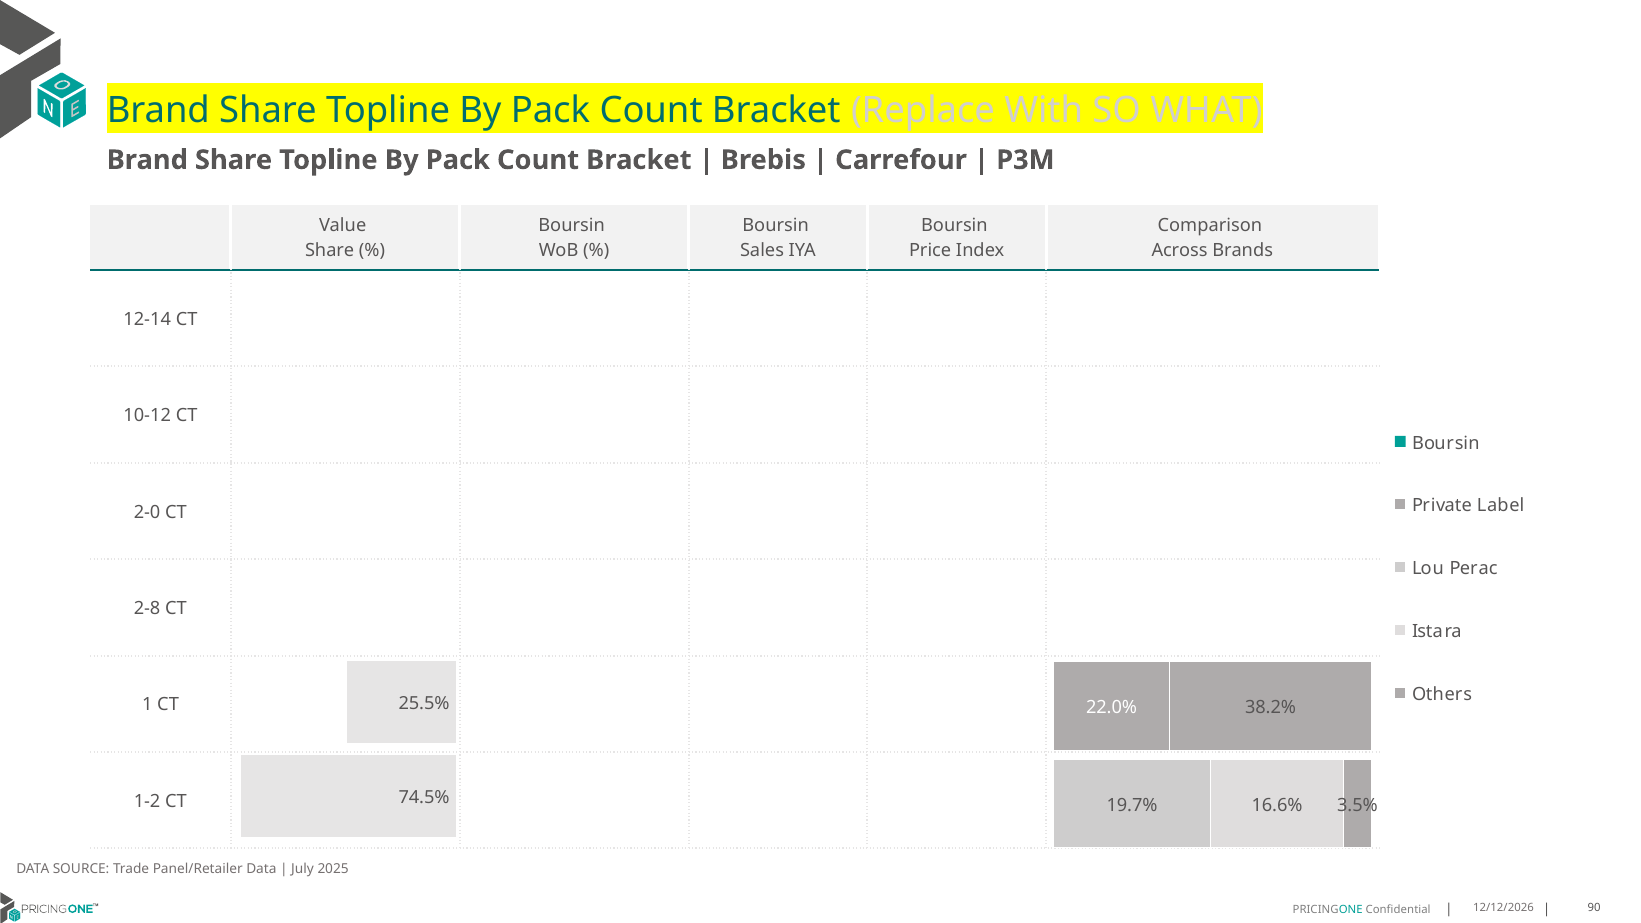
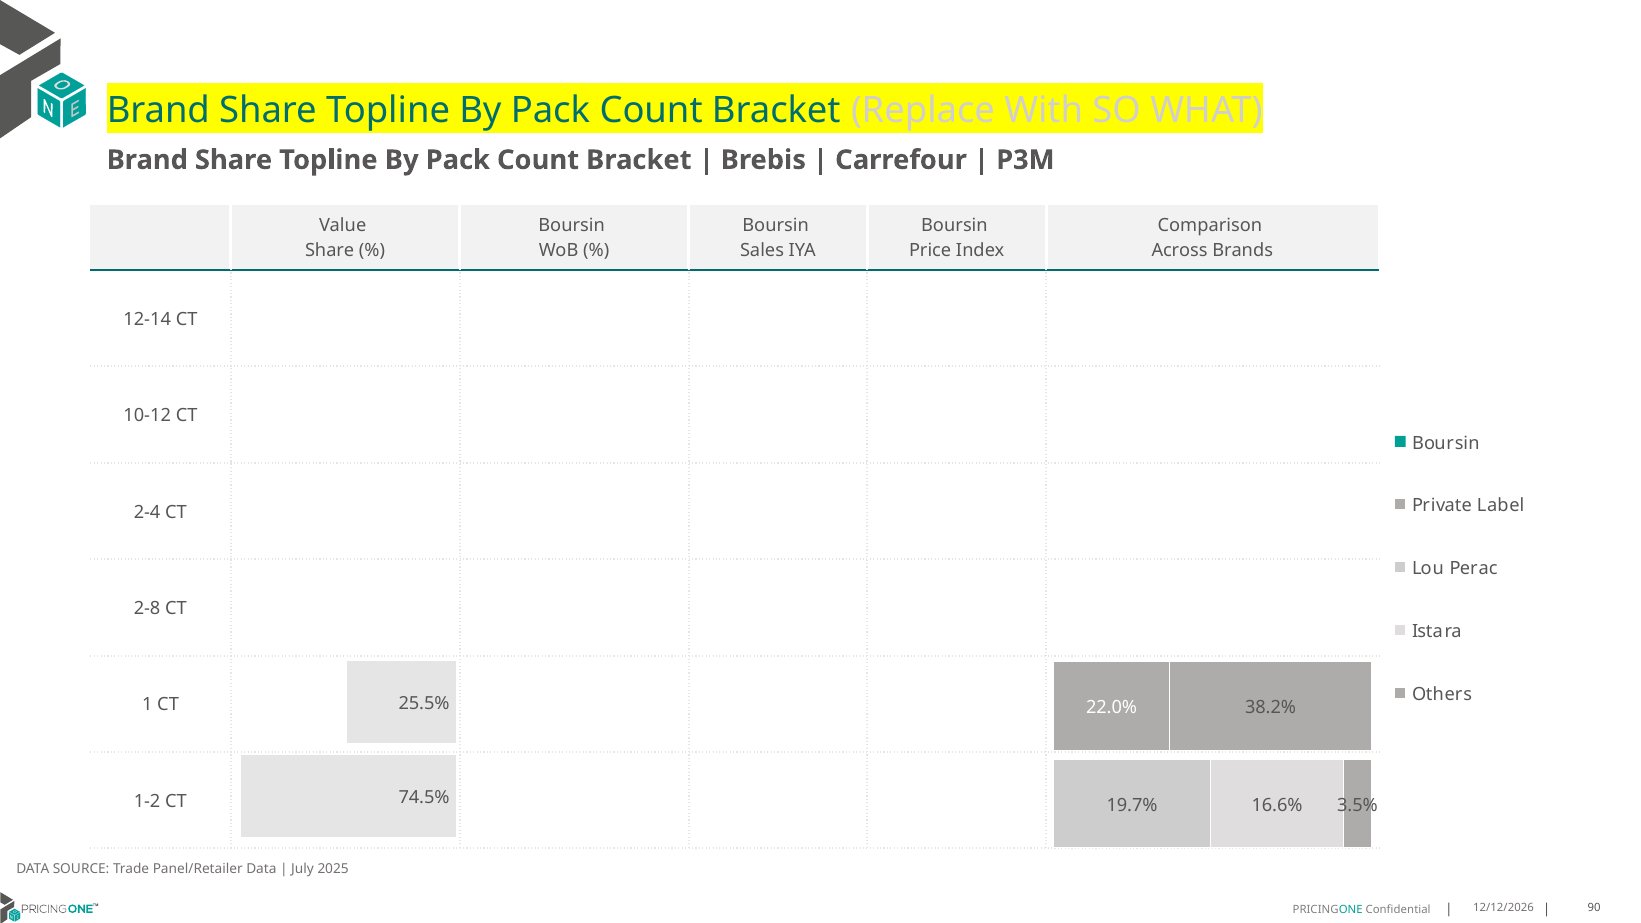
2-0: 2-0 -> 2-4
